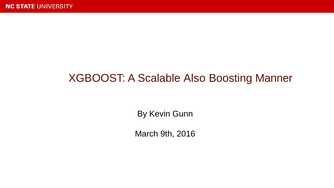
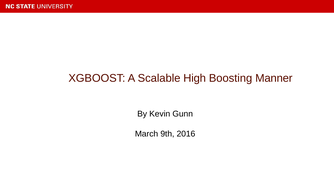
Also: Also -> High
